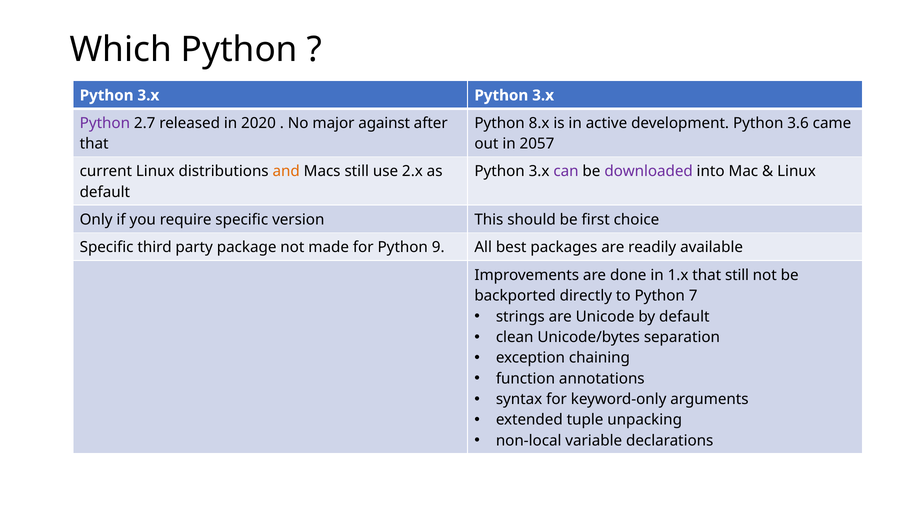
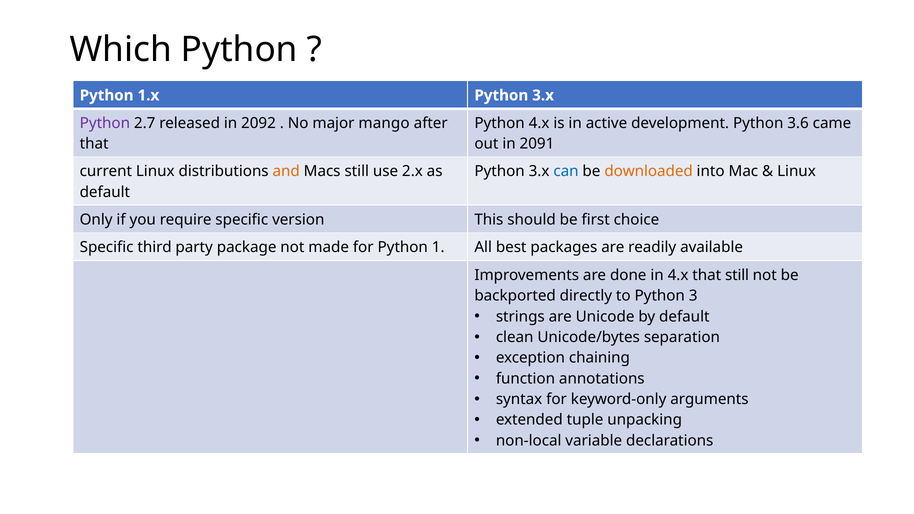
3.x at (148, 95): 3.x -> 1.x
2020: 2020 -> 2092
against: against -> mango
Python 8.x: 8.x -> 4.x
2057: 2057 -> 2091
can colour: purple -> blue
downloaded colour: purple -> orange
9: 9 -> 1
in 1.x: 1.x -> 4.x
7: 7 -> 3
